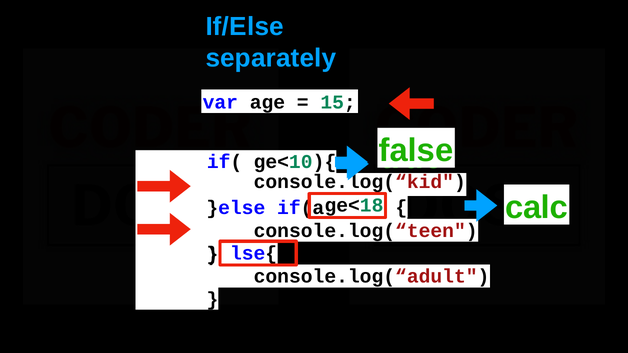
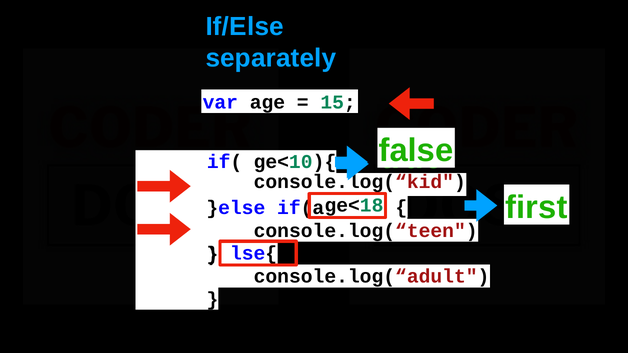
calc: calc -> first
